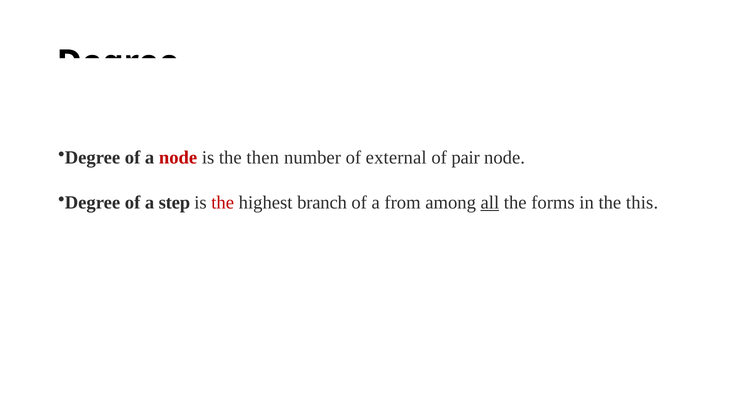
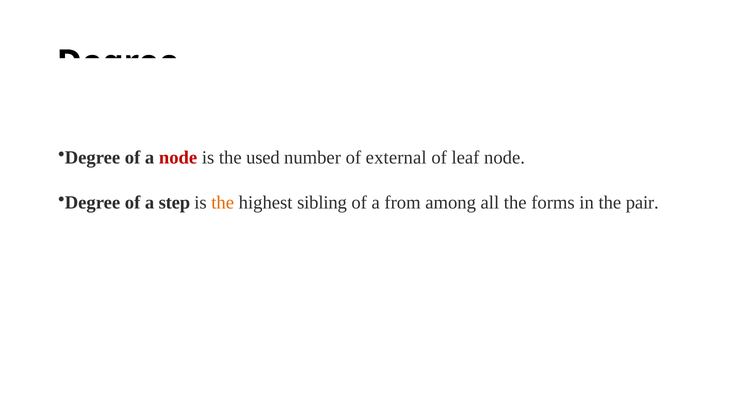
then: then -> used
pair: pair -> leaf
the at (223, 203) colour: red -> orange
branch: branch -> sibling
all underline: present -> none
this: this -> pair
